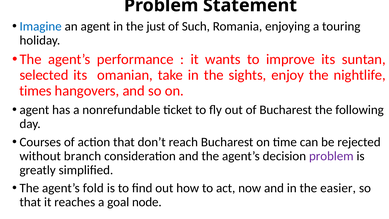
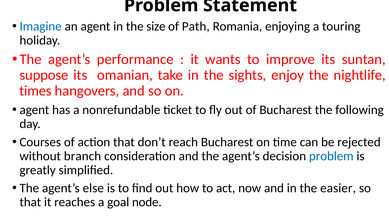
just: just -> size
Such: Such -> Path
selected: selected -> suppose
problem at (331, 156) colour: purple -> blue
fold: fold -> else
